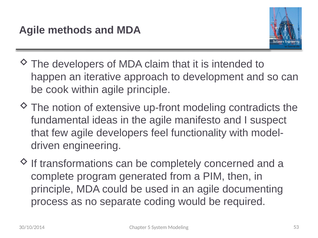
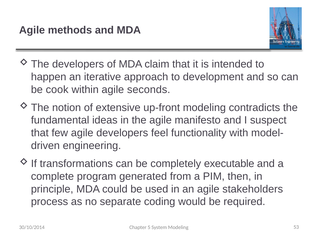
agile principle: principle -> seconds
concerned: concerned -> executable
documenting: documenting -> stakeholders
